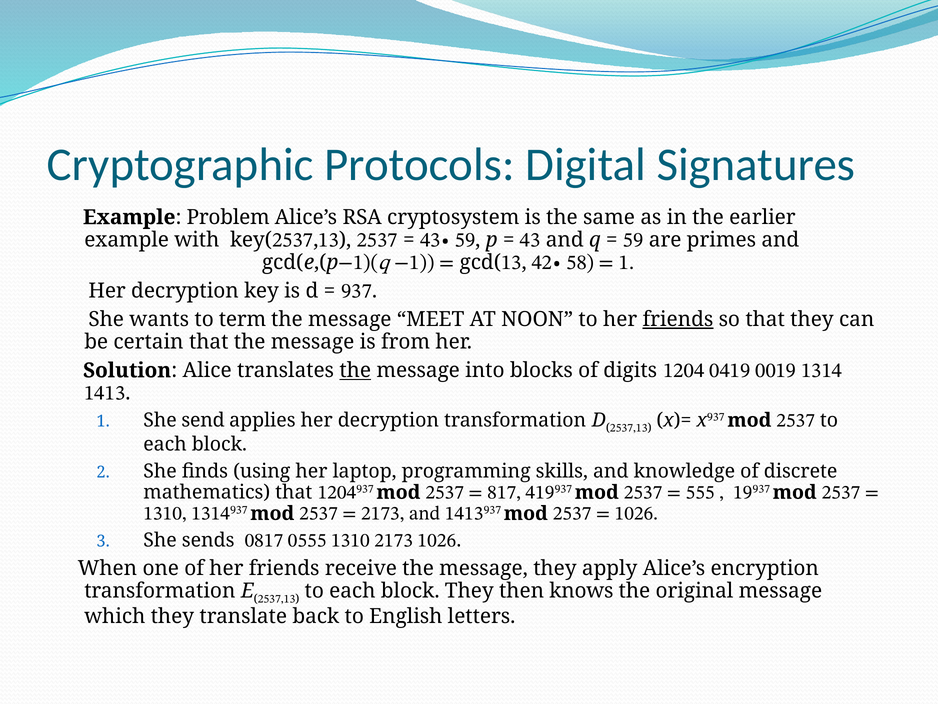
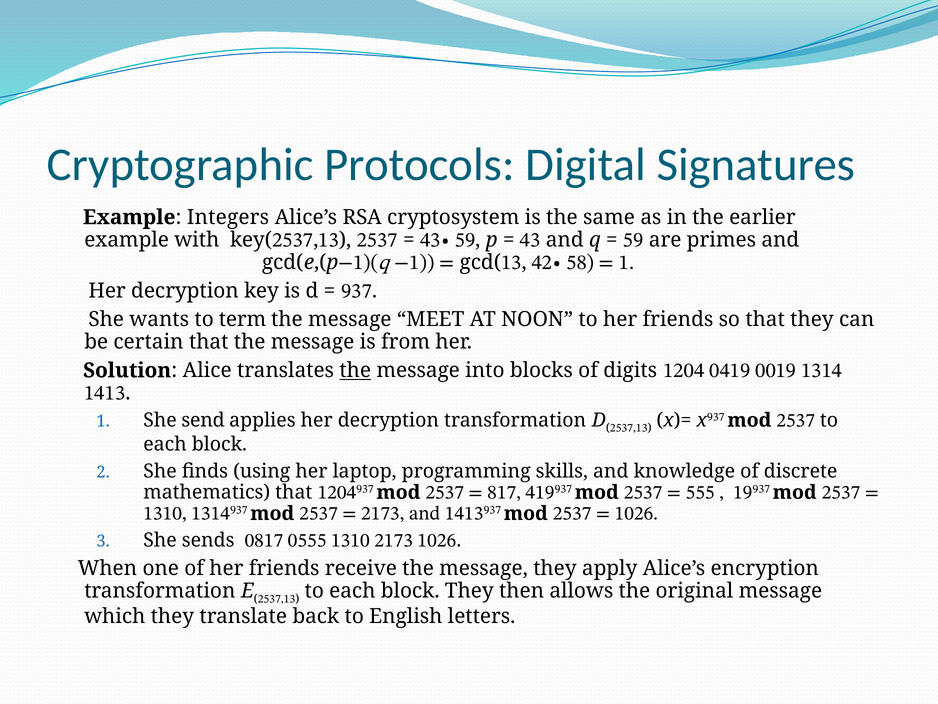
Problem: Problem -> Integers
friends at (678, 319) underline: present -> none
knows: knows -> allows
